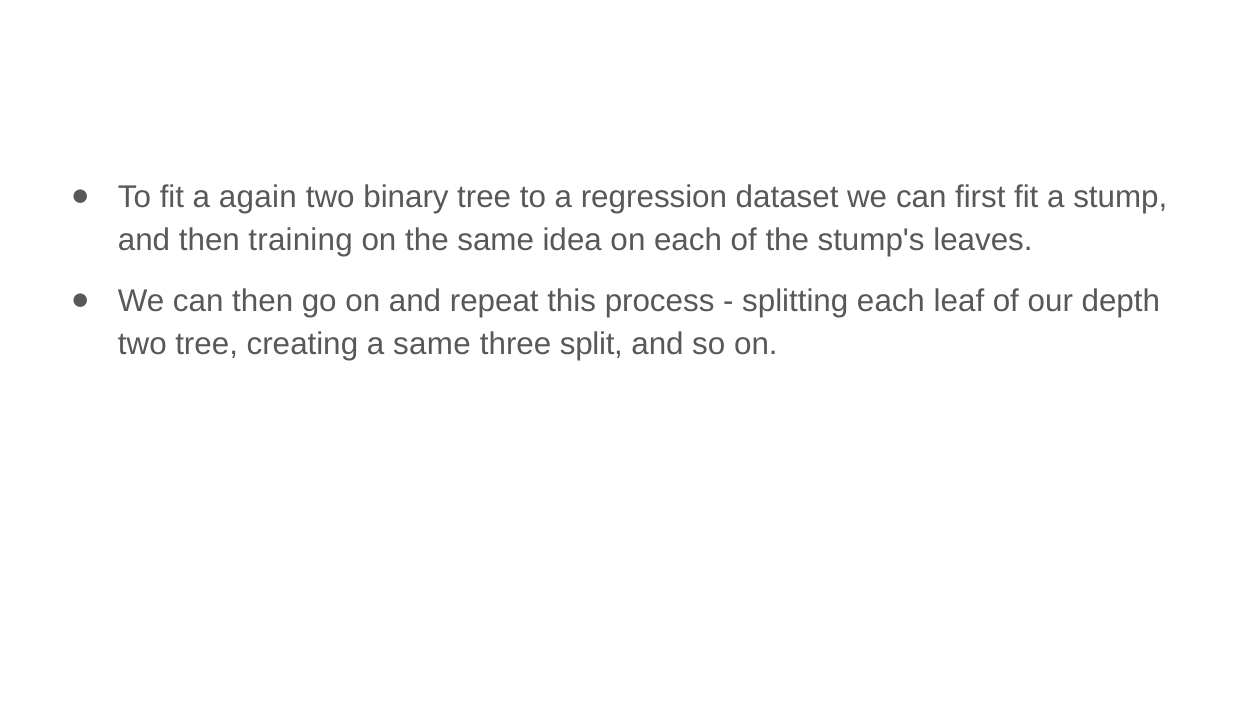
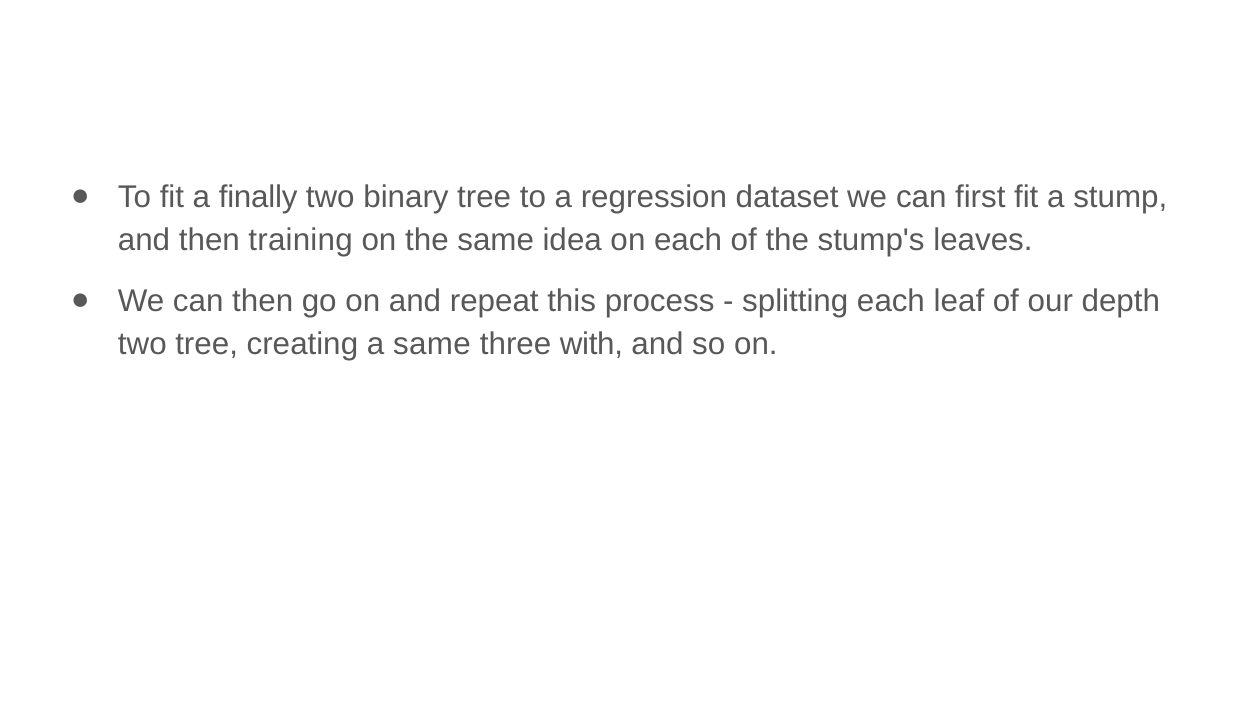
again: again -> finally
split: split -> with
